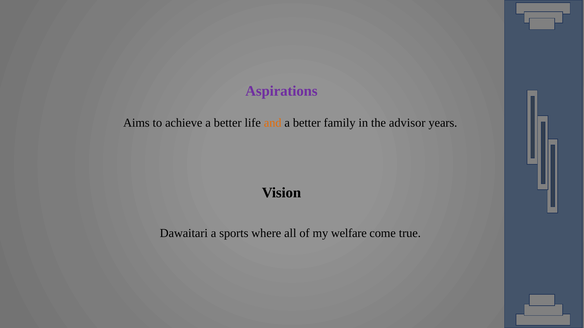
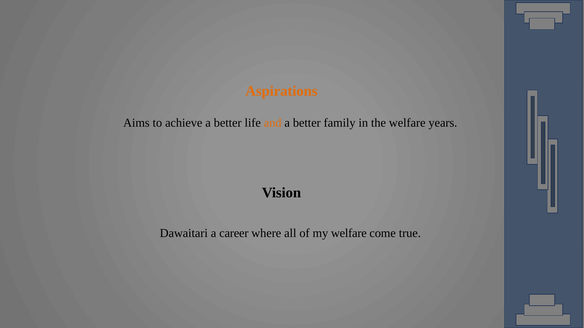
Aspirations colour: purple -> orange
the advisor: advisor -> welfare
sports: sports -> career
